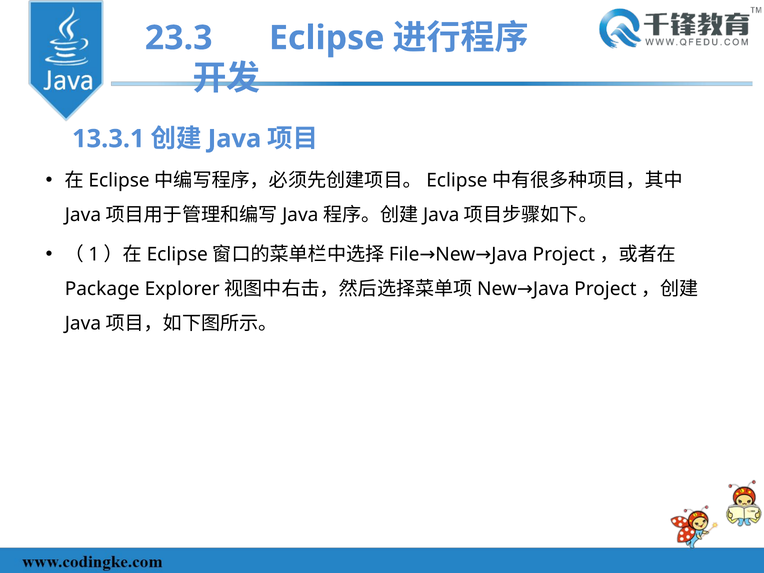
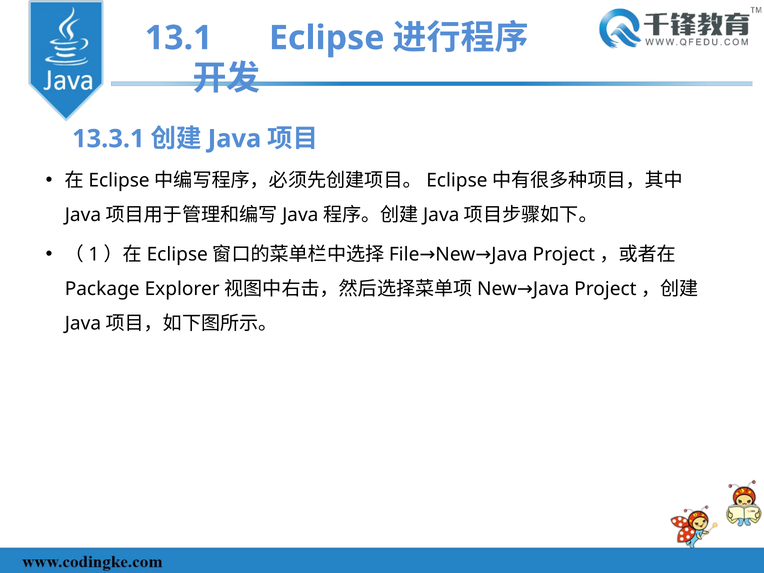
23.3: 23.3 -> 13.1
